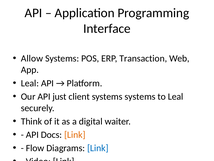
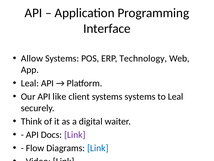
Transaction: Transaction -> Technology
just: just -> like
Link at (75, 134) colour: orange -> purple
